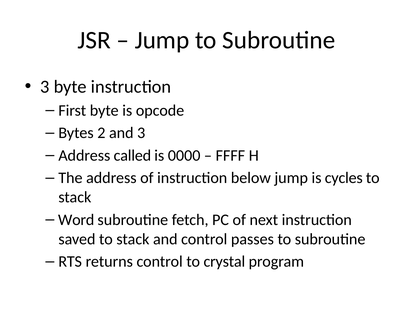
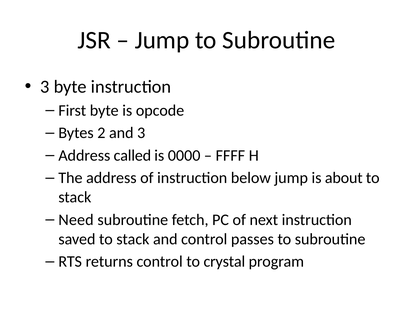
cycles: cycles -> about
Word: Word -> Need
